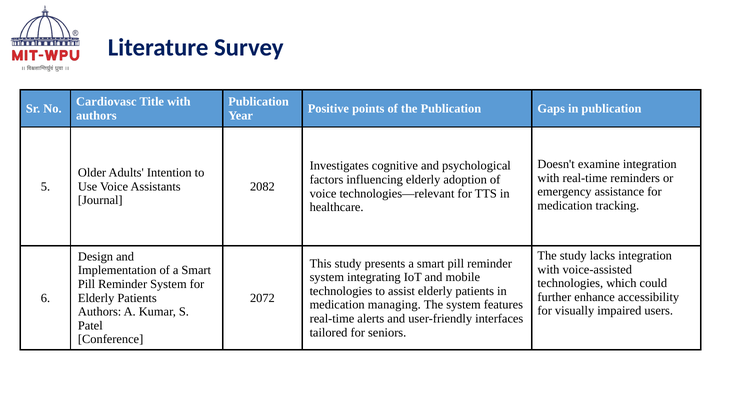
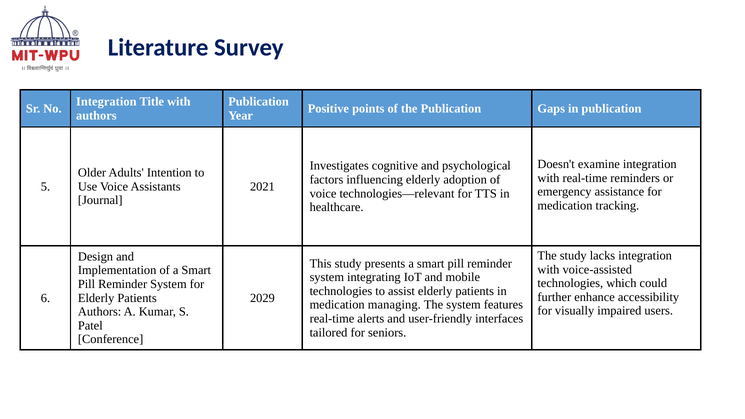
Cardiovasc at (106, 102): Cardiovasc -> Integration
2082: 2082 -> 2021
2072: 2072 -> 2029
